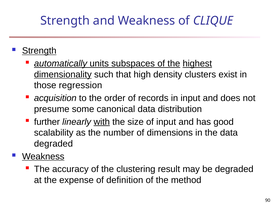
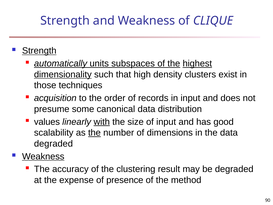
regression: regression -> techniques
further: further -> values
the at (94, 133) underline: none -> present
definition: definition -> presence
